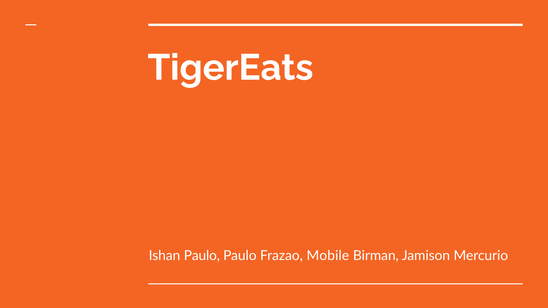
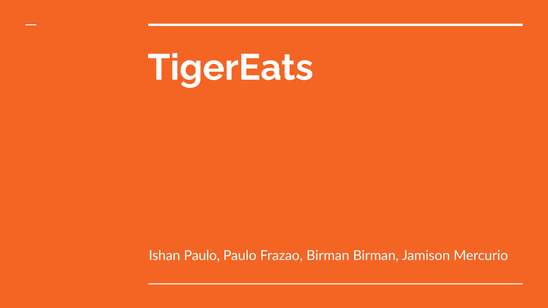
Frazao Mobile: Mobile -> Birman
